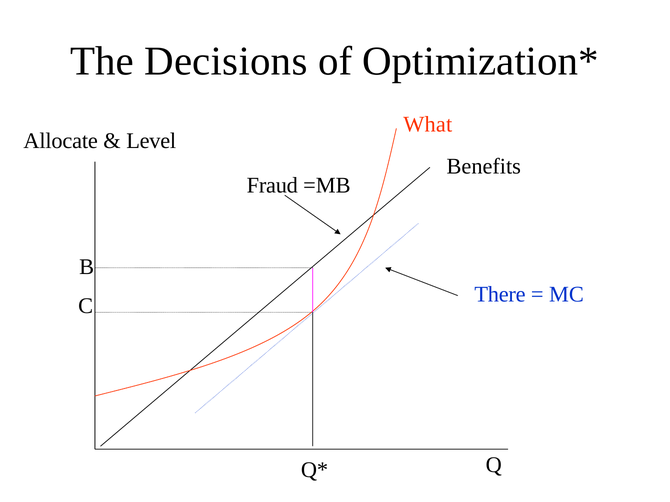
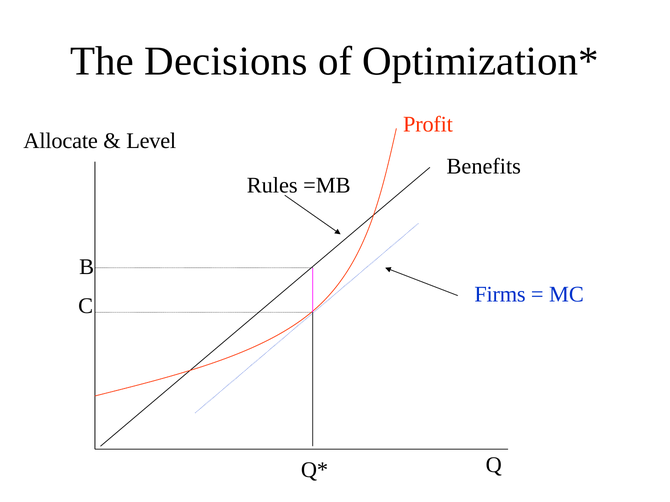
What: What -> Profit
Fraud: Fraud -> Rules
There: There -> Firms
